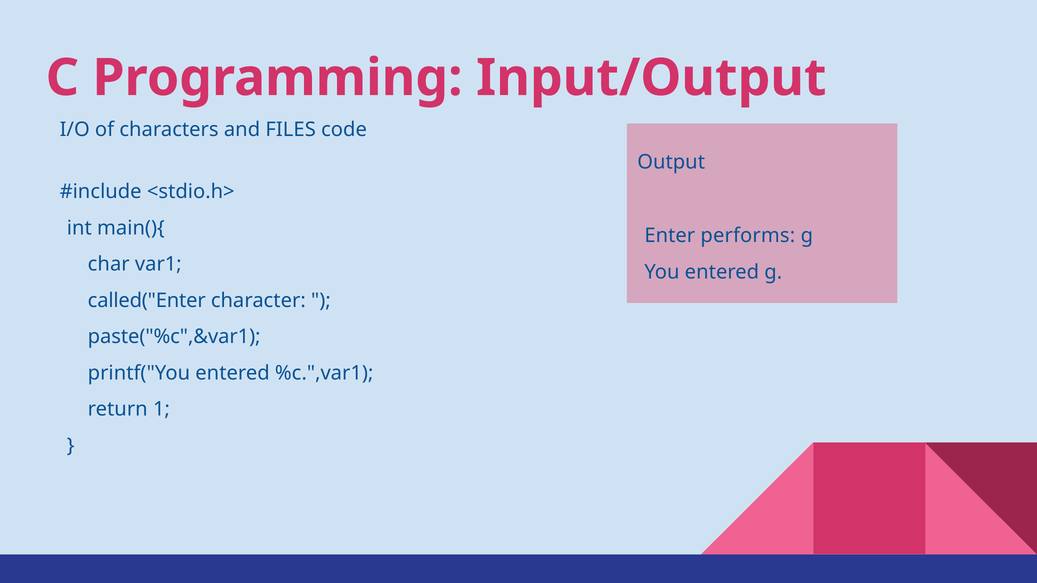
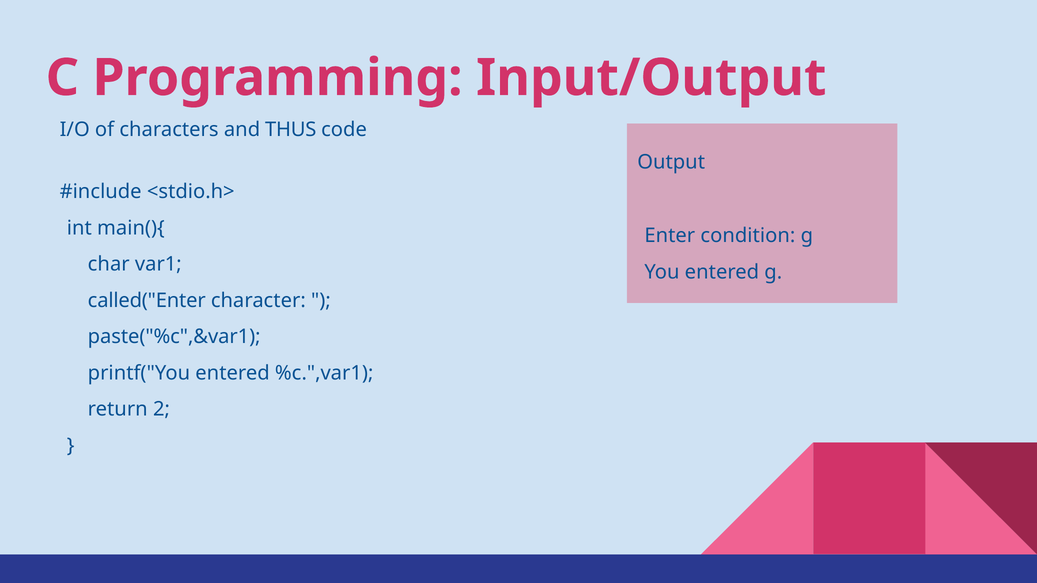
FILES: FILES -> THUS
performs: performs -> condition
1: 1 -> 2
